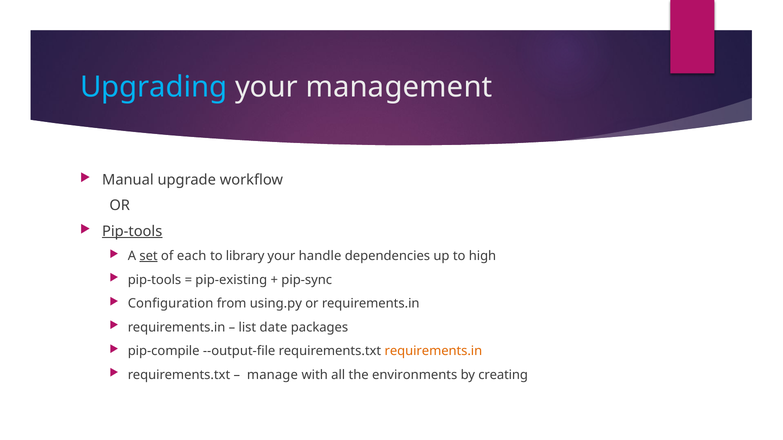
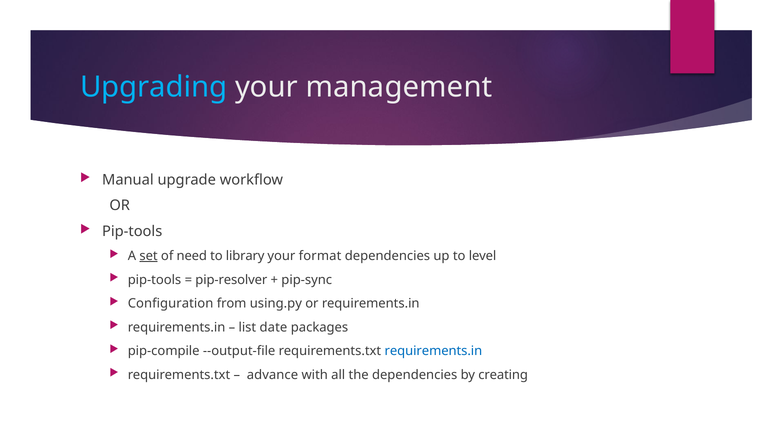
Pip-tools at (132, 232) underline: present -> none
each: each -> need
handle: handle -> format
high: high -> level
pip-existing: pip-existing -> pip-resolver
requirements.in at (433, 351) colour: orange -> blue
manage: manage -> advance
the environments: environments -> dependencies
